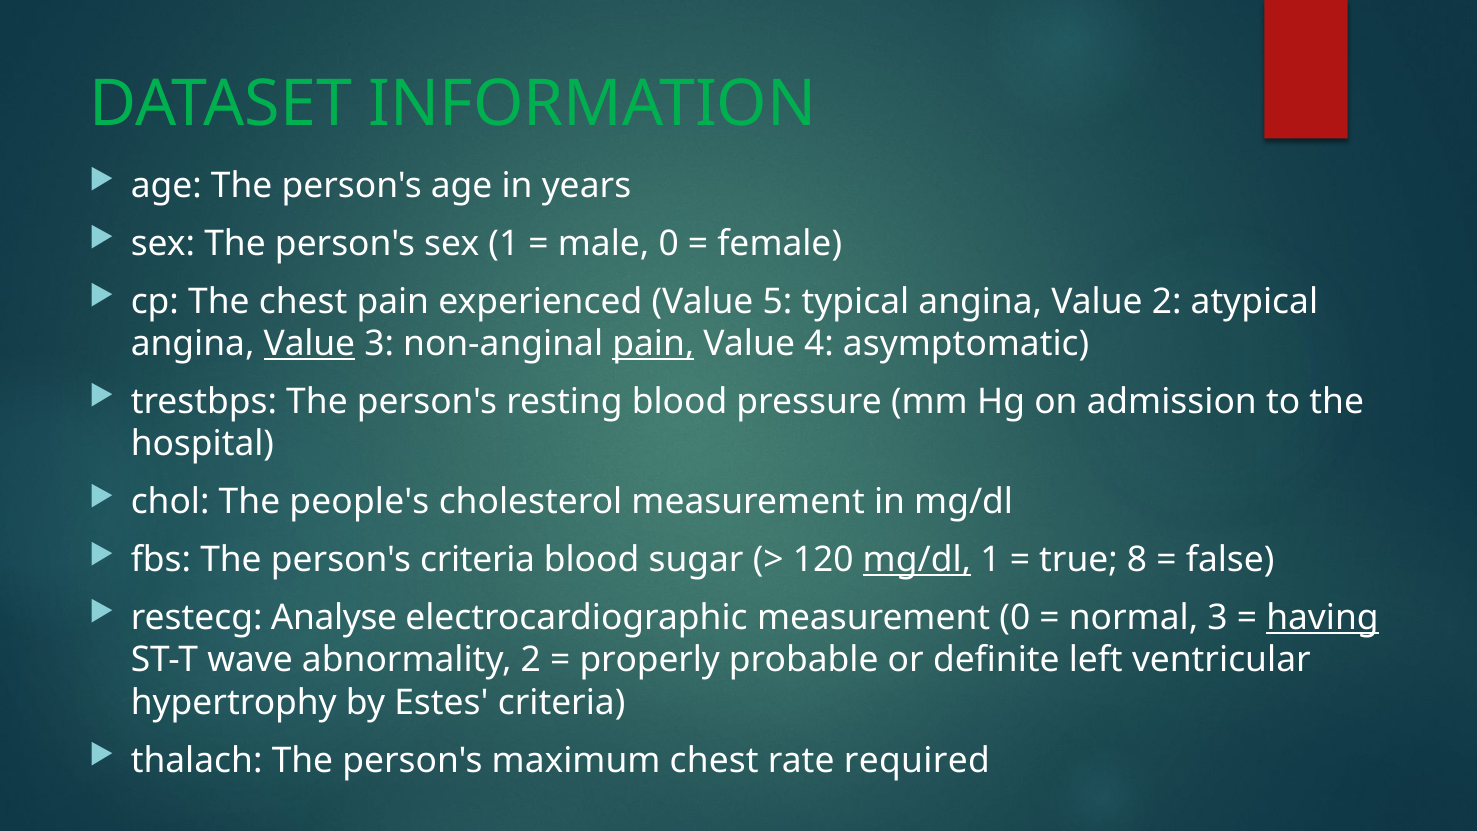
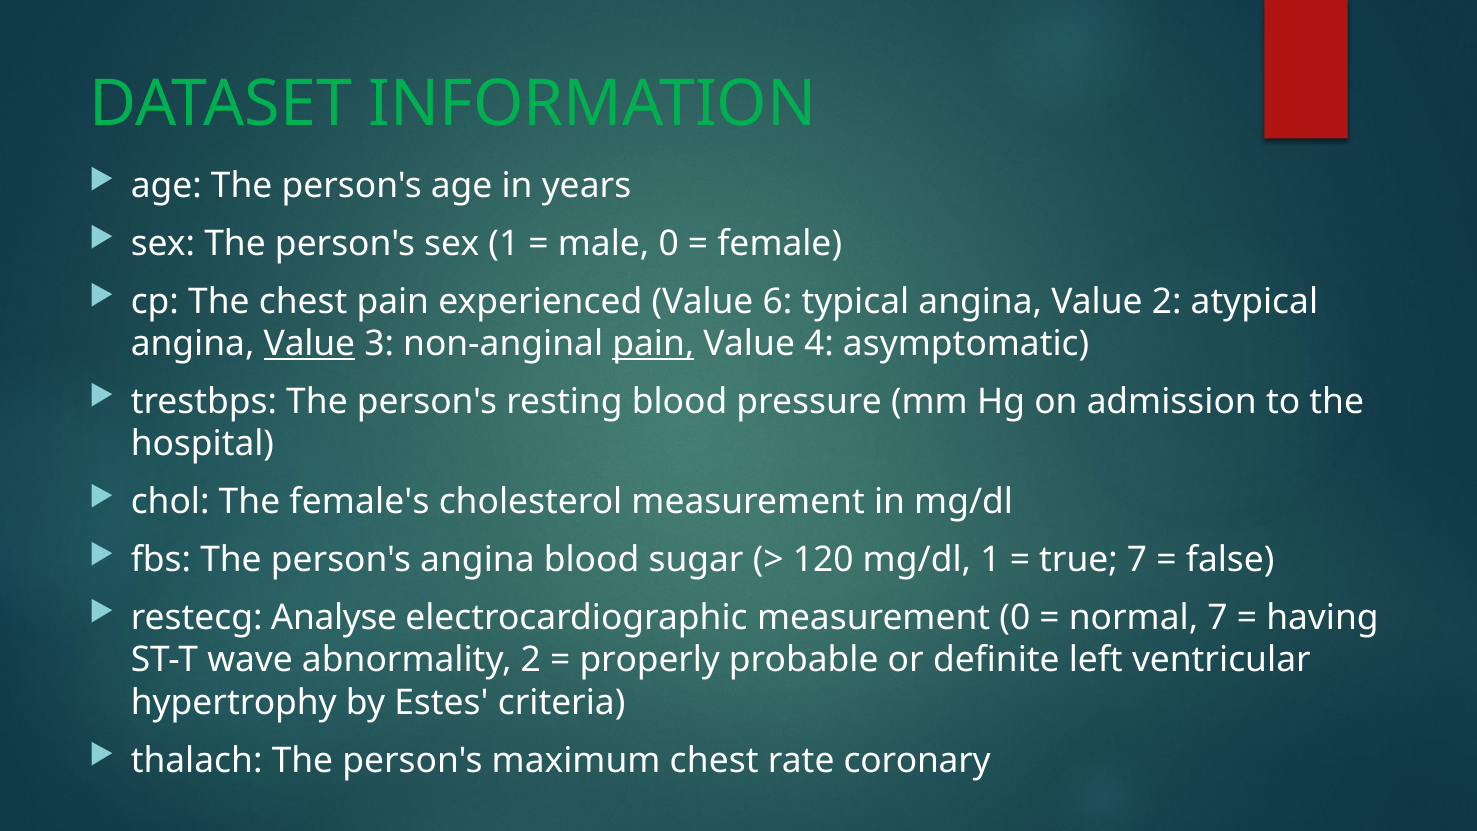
5: 5 -> 6
people's: people's -> female's
person's criteria: criteria -> angina
mg/dl at (917, 560) underline: present -> none
true 8: 8 -> 7
normal 3: 3 -> 7
having underline: present -> none
required: required -> coronary
